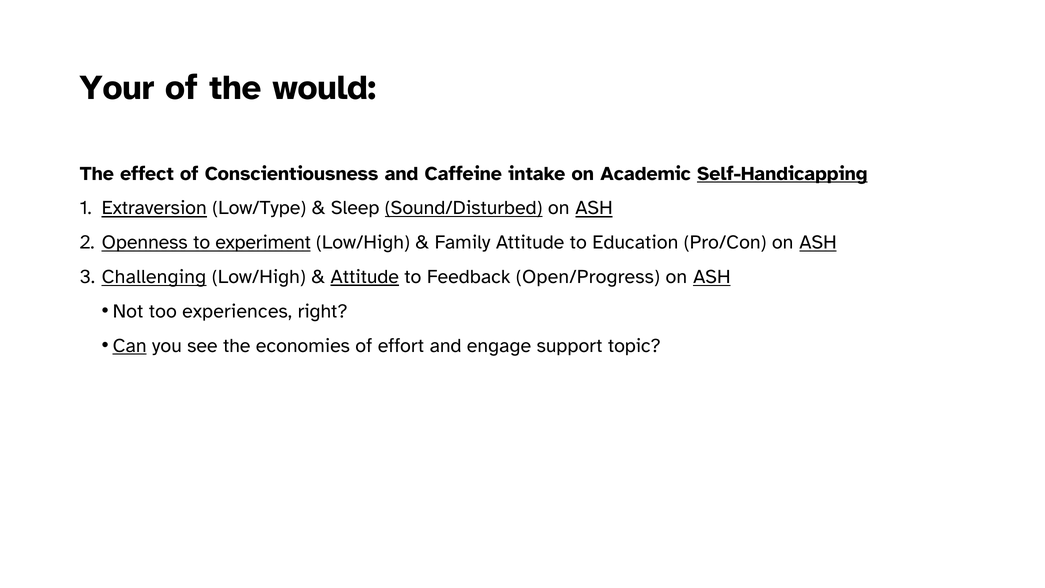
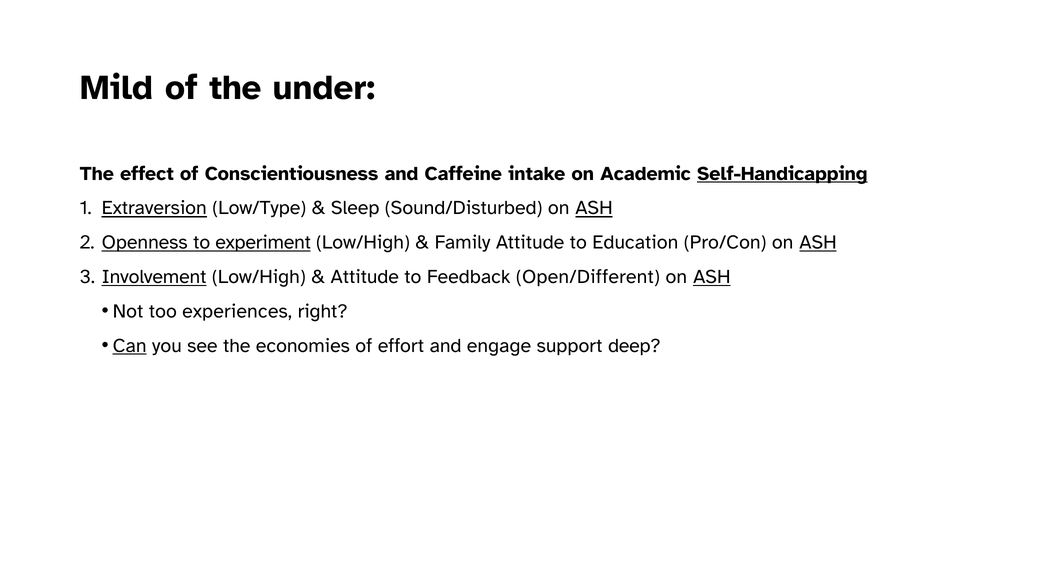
Your: Your -> Mild
would: would -> under
Sound/Disturbed underline: present -> none
Challenging: Challenging -> Involvement
Attitude at (365, 277) underline: present -> none
Open/Progress: Open/Progress -> Open/Different
topic: topic -> deep
